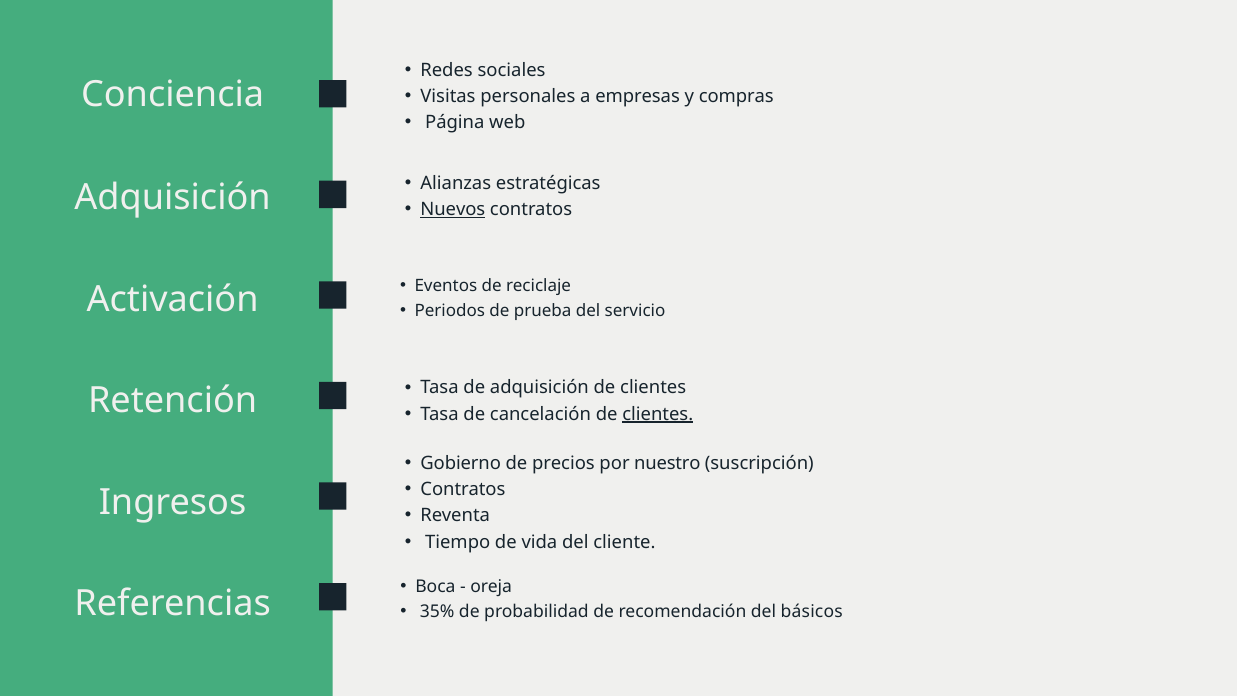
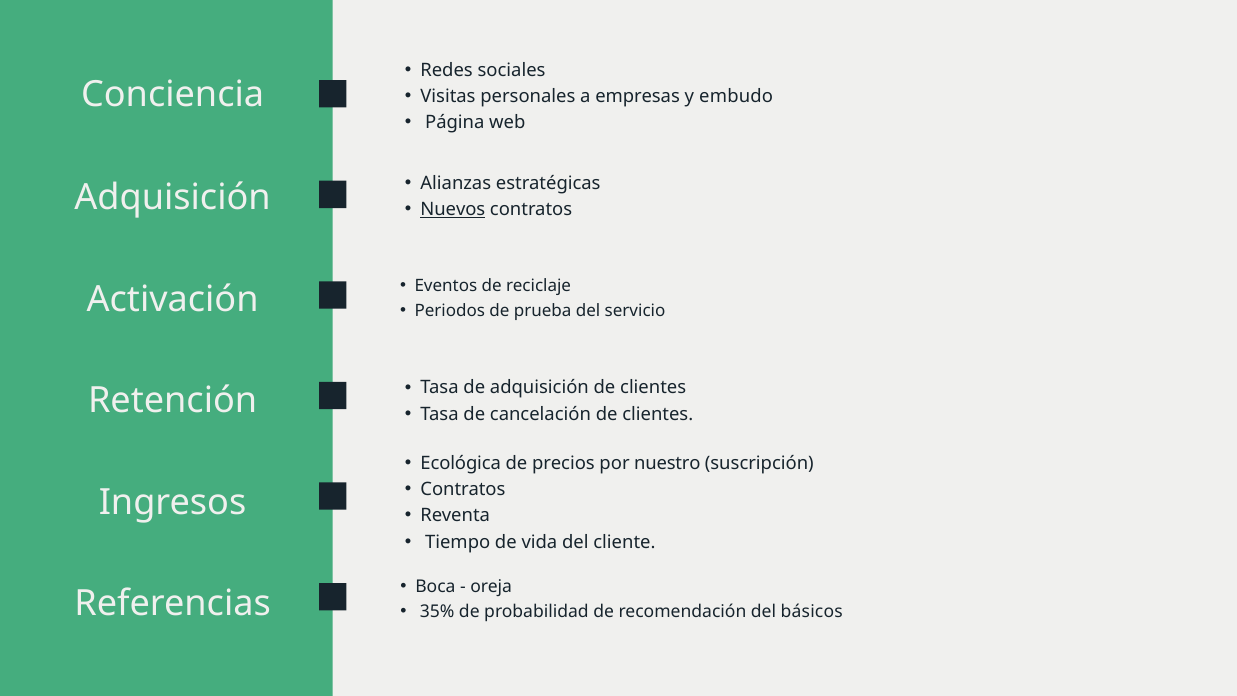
compras: compras -> embudo
clientes at (658, 414) underline: present -> none
Gobierno: Gobierno -> Ecológica
